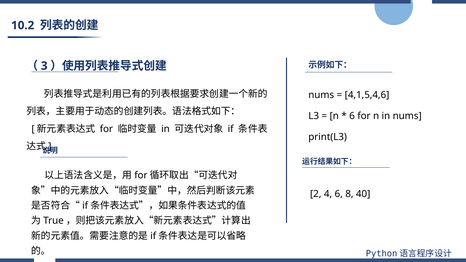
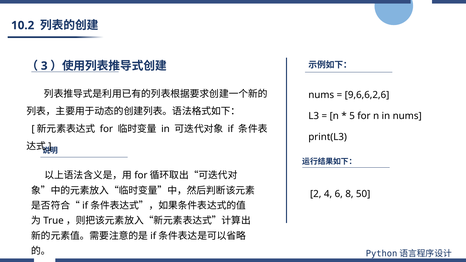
4,1,5,4,6: 4,1,5,4,6 -> 9,6,6,2,6
6 at (352, 116): 6 -> 5
40: 40 -> 50
